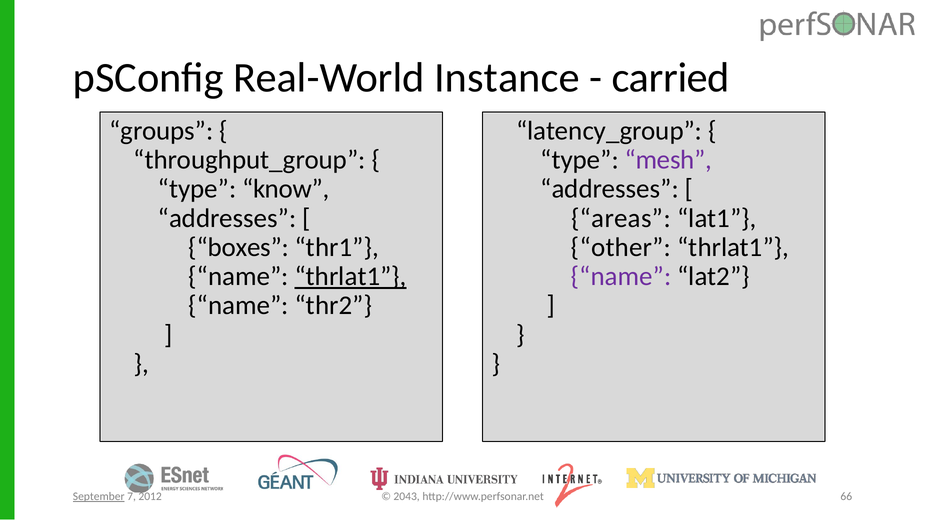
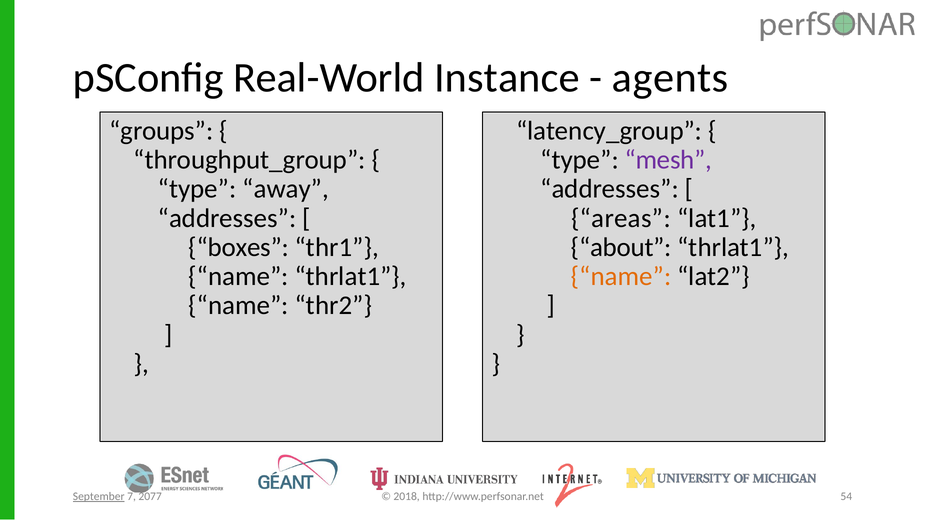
carried: carried -> agents
know: know -> away
other: other -> about
thrlat1 at (351, 277) underline: present -> none
name at (621, 277) colour: purple -> orange
2012: 2012 -> 2077
2043: 2043 -> 2018
66: 66 -> 54
